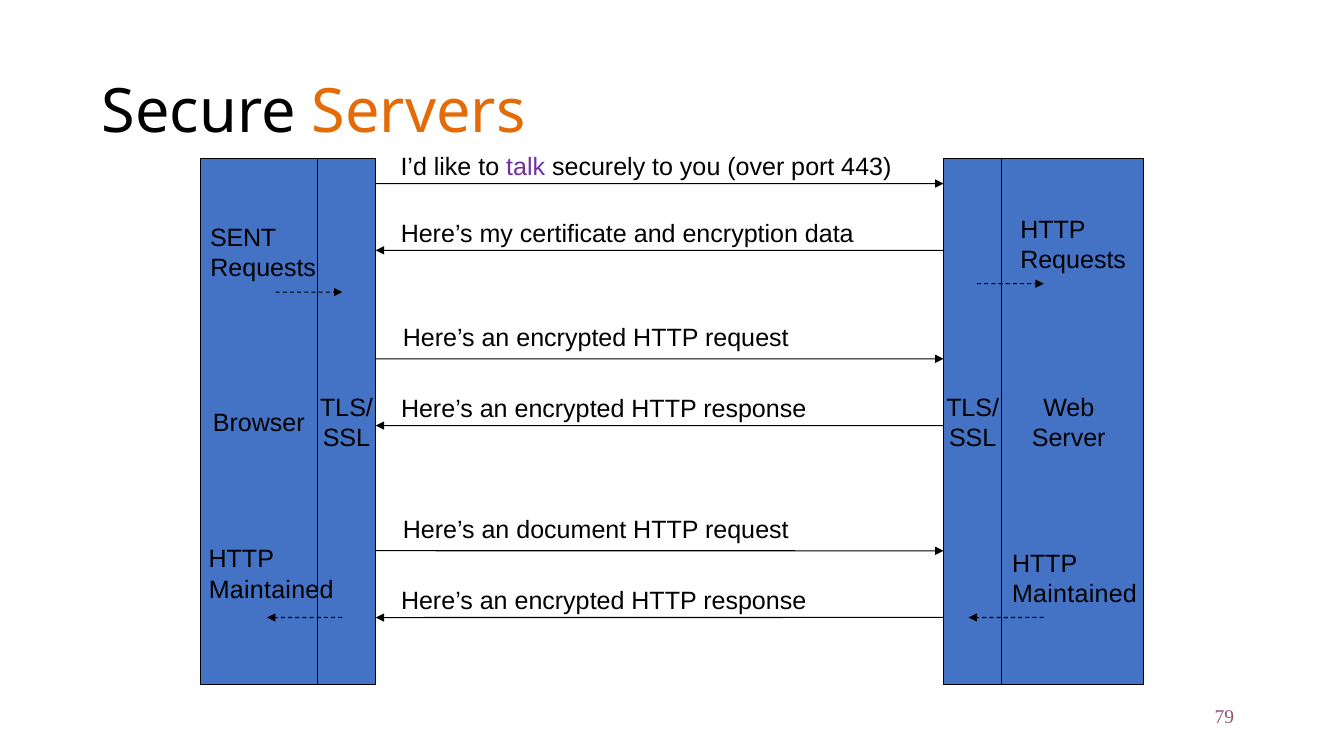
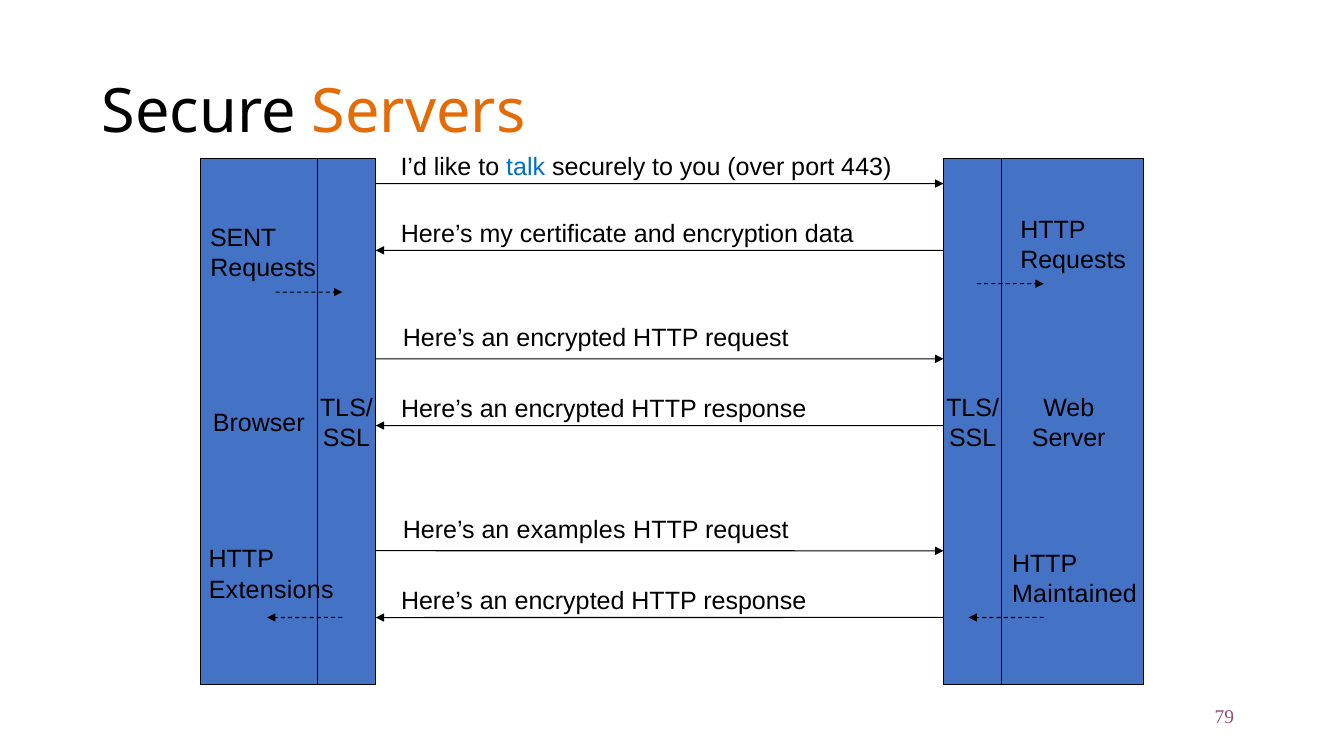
talk colour: purple -> blue
document: document -> examples
Maintained at (271, 590): Maintained -> Extensions
